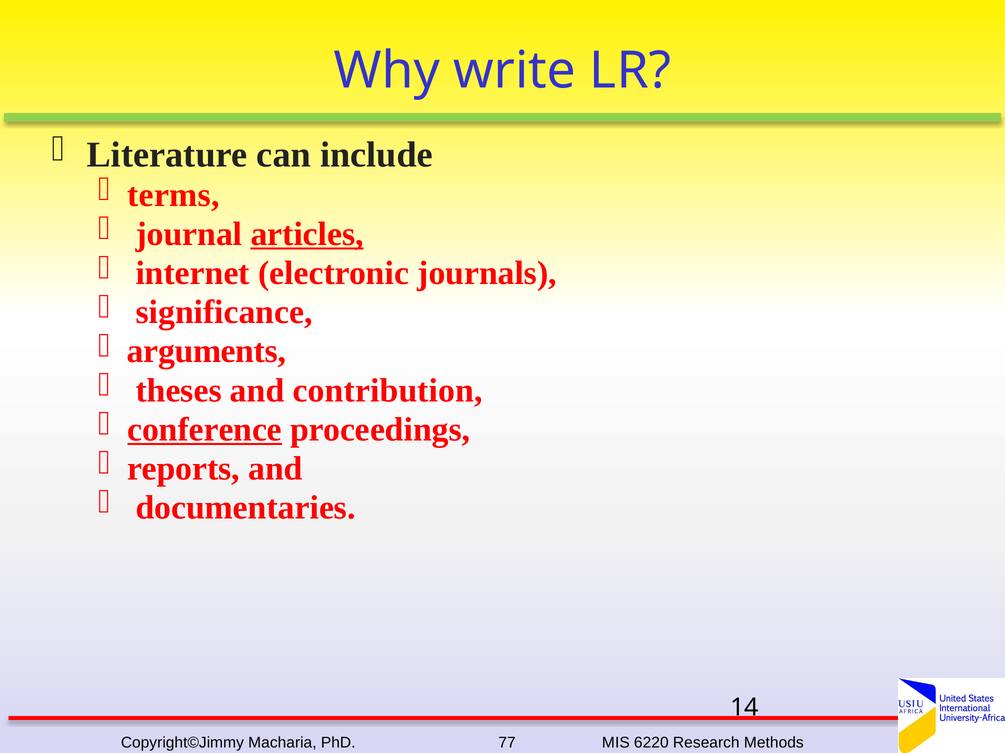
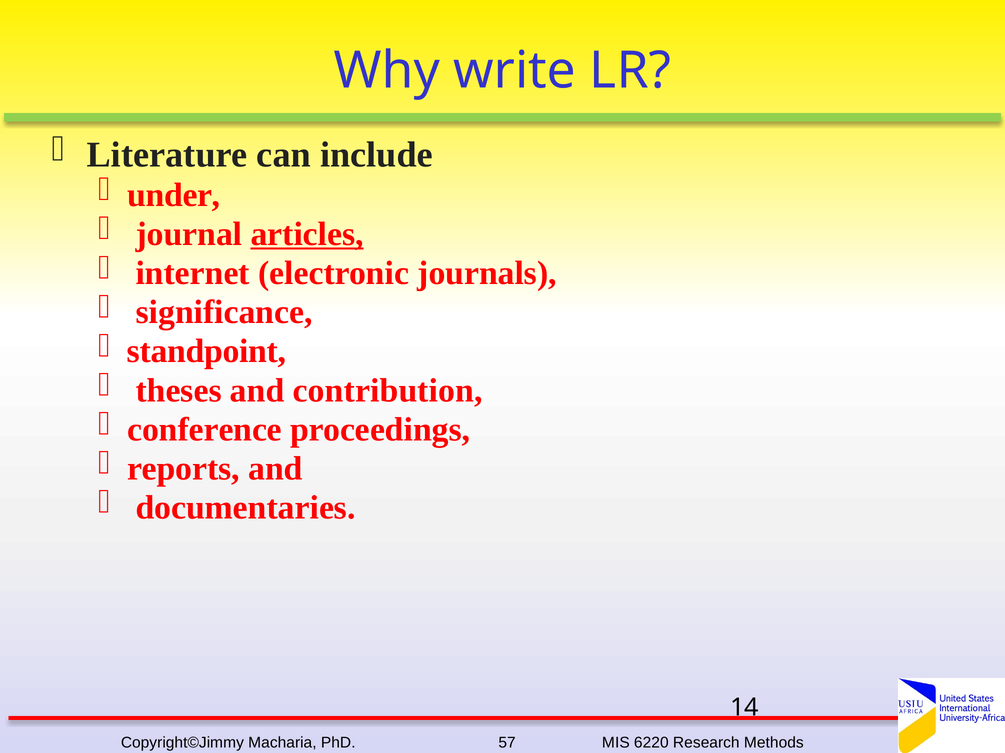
terms: terms -> under
arguments: arguments -> standpoint
conference underline: present -> none
77: 77 -> 57
